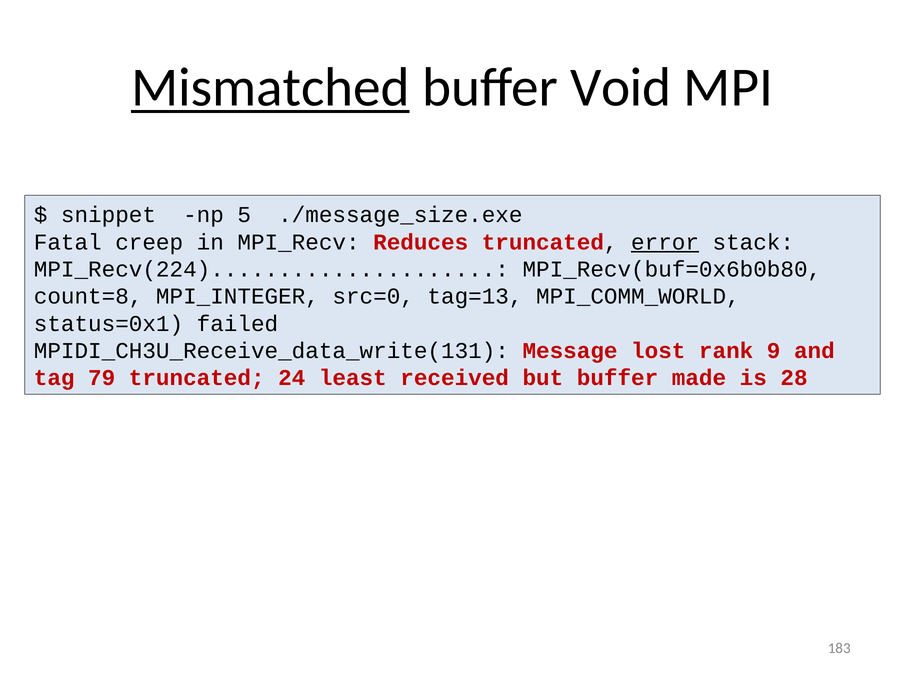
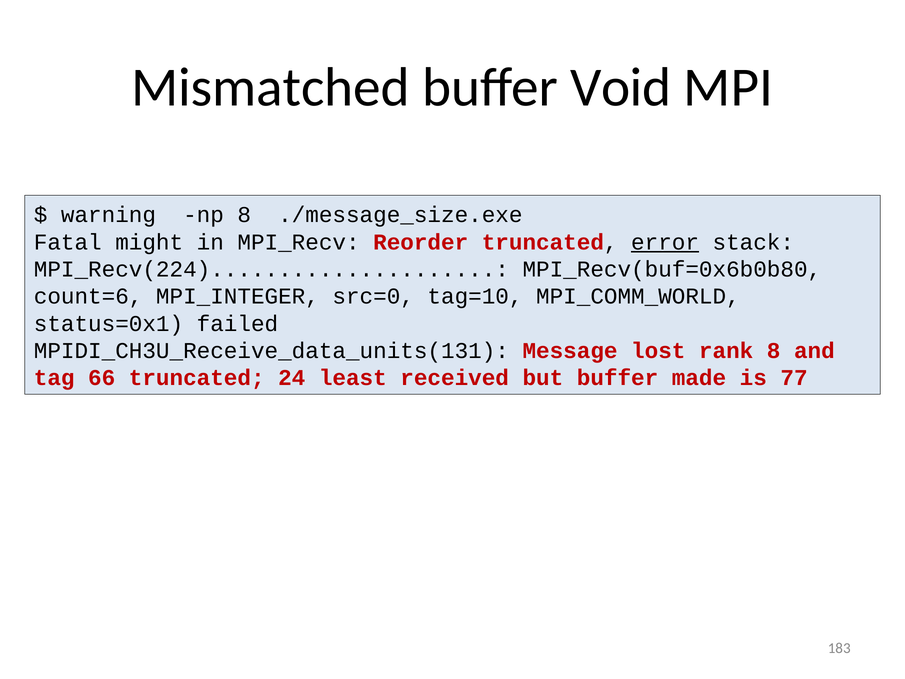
Mismatched underline: present -> none
snippet: snippet -> warning
np 5: 5 -> 8
creep: creep -> might
Reduces: Reduces -> Reorder
count=8: count=8 -> count=6
tag=13: tag=13 -> tag=10
MPIDI_CH3U_Receive_data_write(131: MPIDI_CH3U_Receive_data_write(131 -> MPIDI_CH3U_Receive_data_units(131
rank 9: 9 -> 8
79: 79 -> 66
28: 28 -> 77
